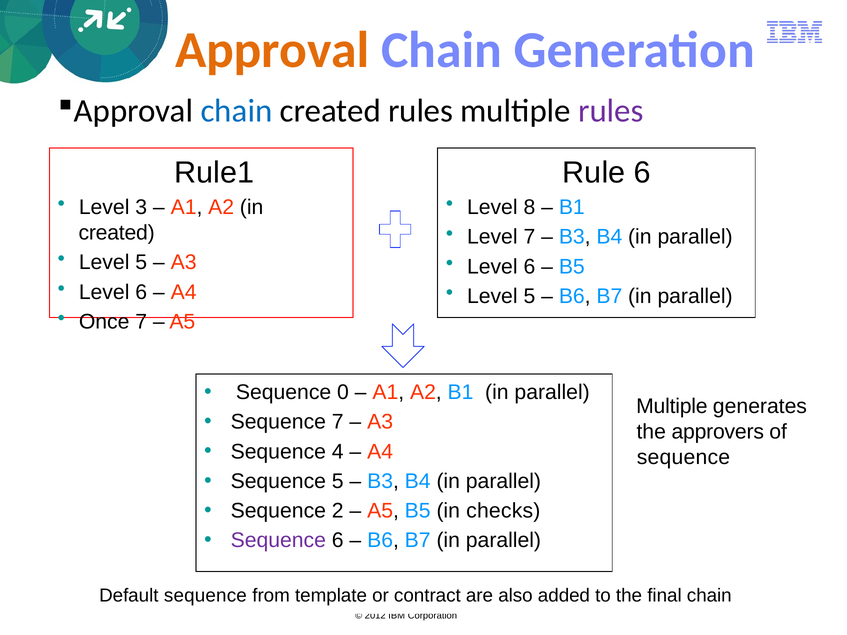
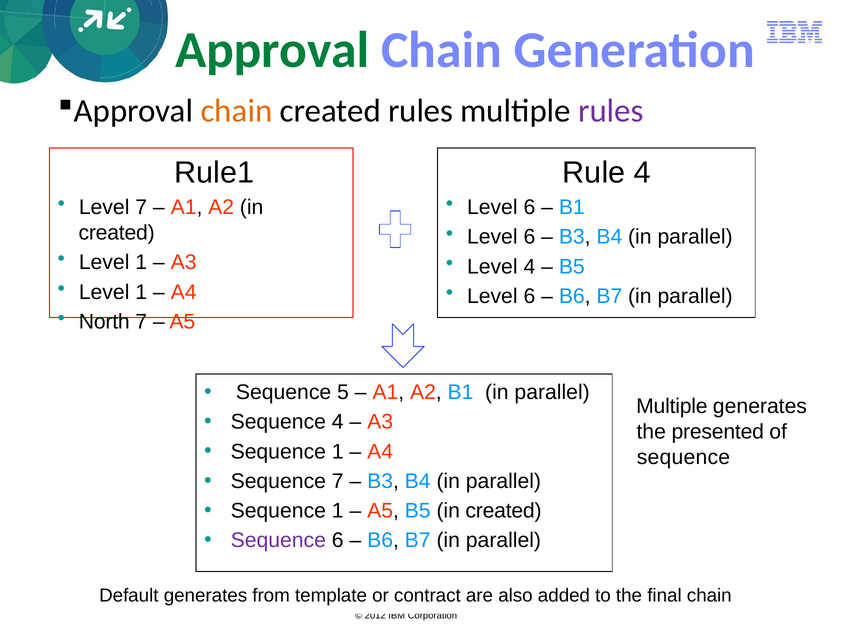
Approval at (272, 50) colour: orange -> green
chain at (236, 111) colour: blue -> orange
Rule 6: 6 -> 4
Level 3: 3 -> 7
8 at (529, 207): 8 -> 6
7 at (529, 237): 7 -> 6
5 at (141, 263): 5 -> 1
6 at (529, 267): 6 -> 4
6 at (141, 292): 6 -> 1
5 at (529, 296): 5 -> 6
Once: Once -> North
0: 0 -> 5
Sequence 7: 7 -> 4
approvers: approvers -> presented
4 at (338, 452): 4 -> 1
Sequence 5: 5 -> 7
2 at (338, 511): 2 -> 1
B5 in checks: checks -> created
Default sequence: sequence -> generates
